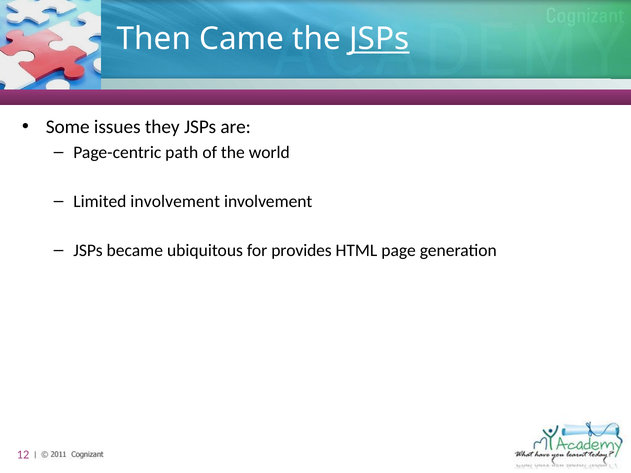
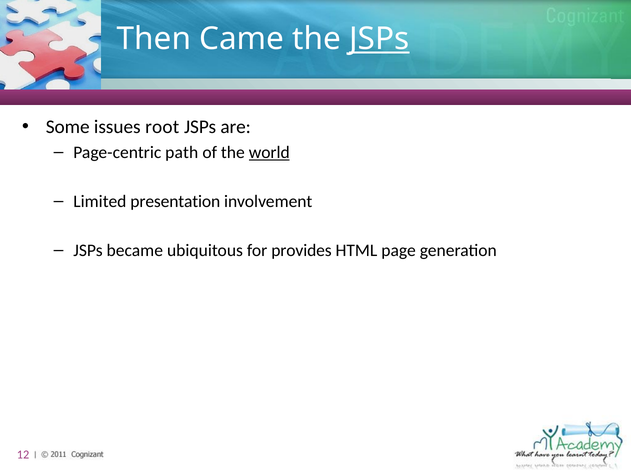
they: they -> root
world underline: none -> present
Limited involvement: involvement -> presentation
